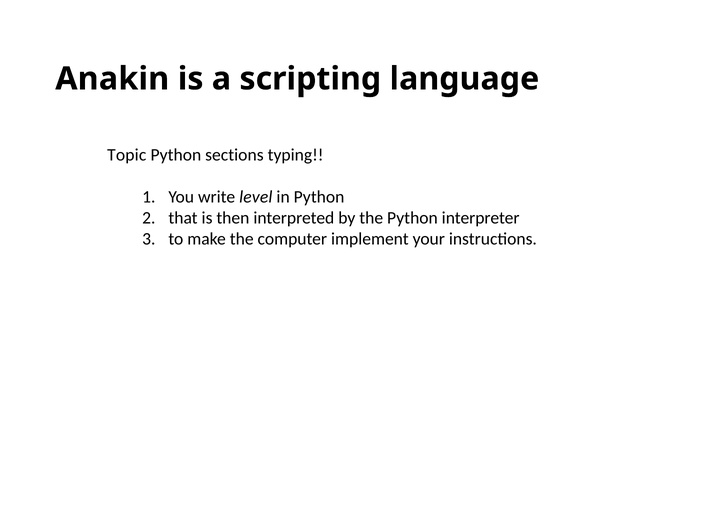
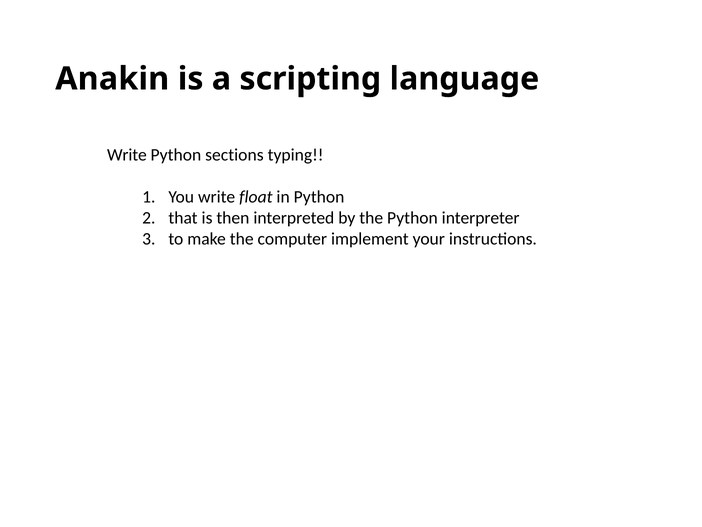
Topic at (127, 155): Topic -> Write
level: level -> float
